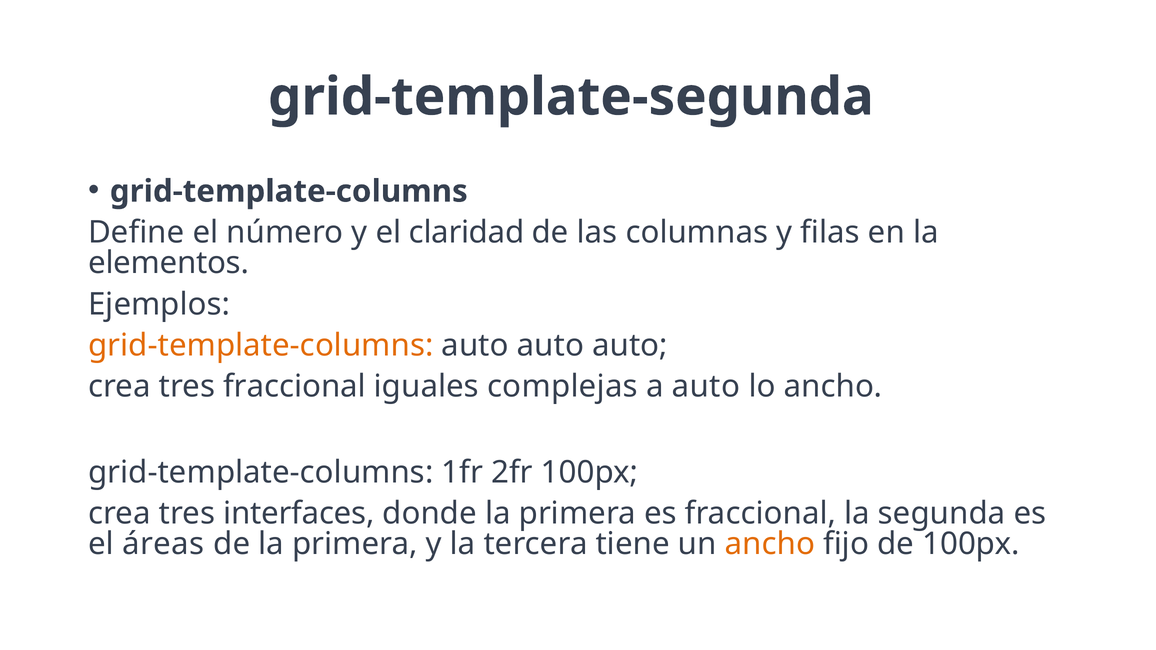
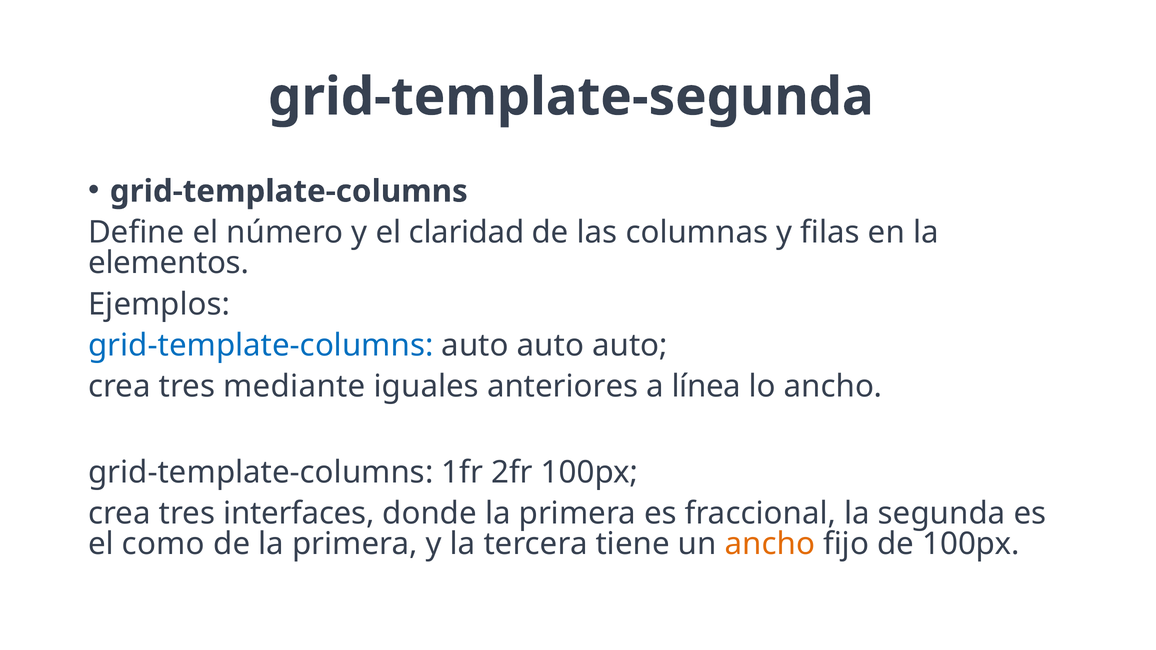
grid-template-columns at (261, 346) colour: orange -> blue
tres fraccional: fraccional -> mediante
complejas: complejas -> anteriores
a auto: auto -> línea
áreas: áreas -> como
